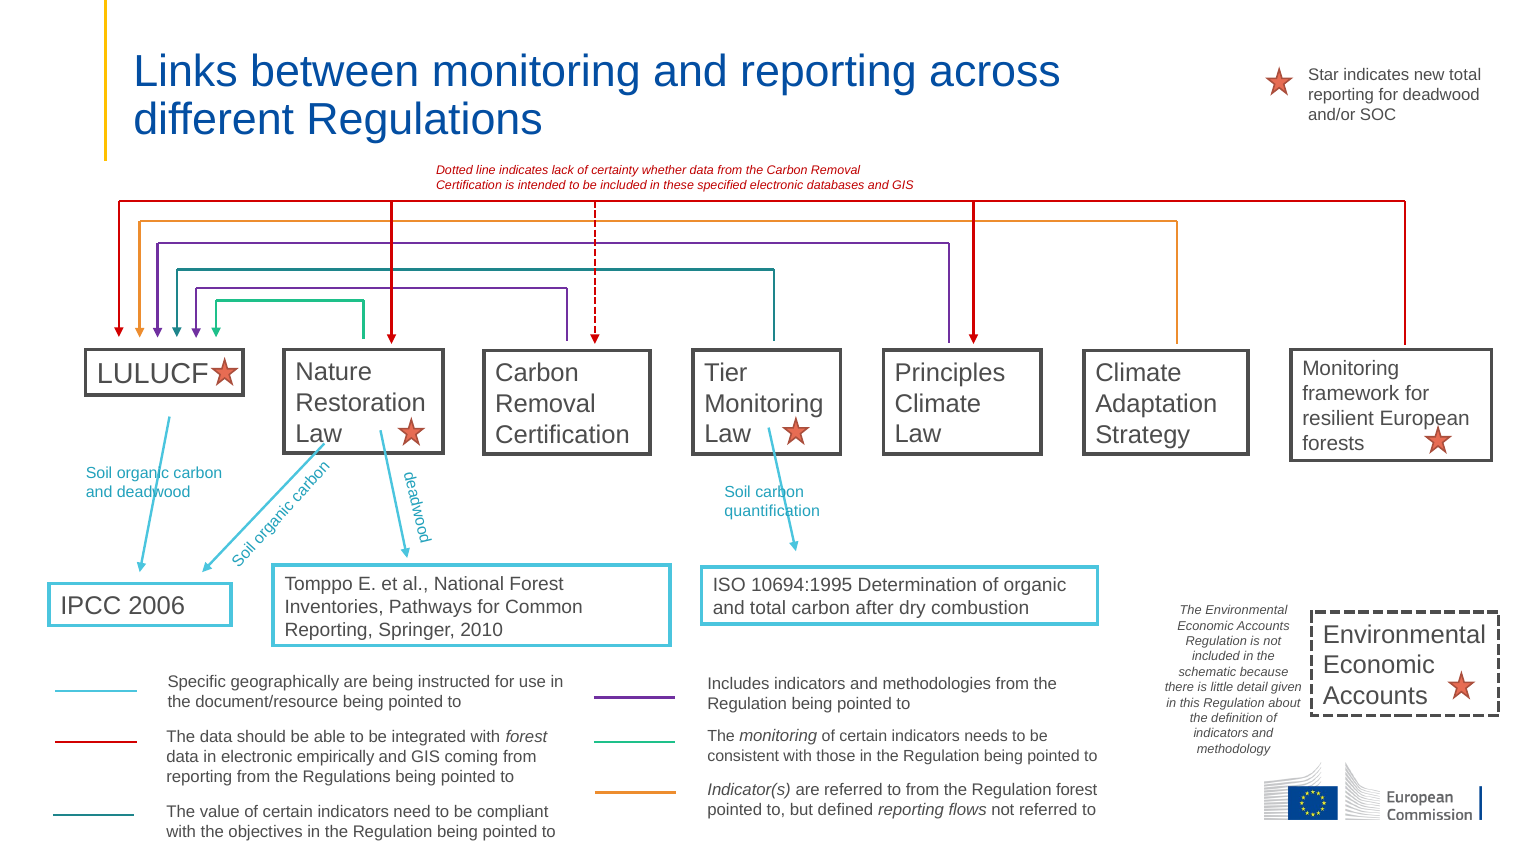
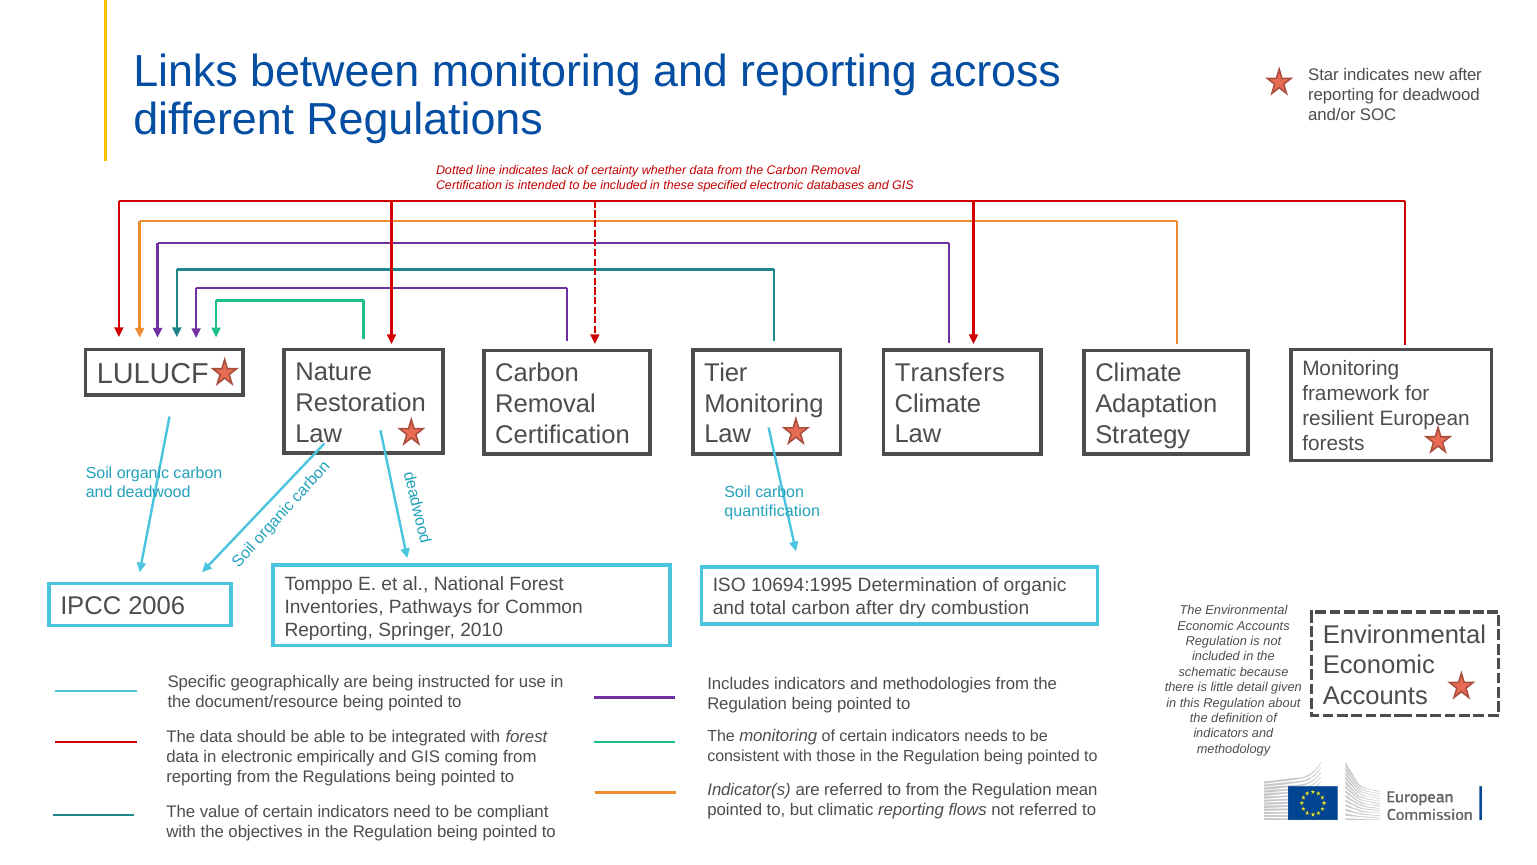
new total: total -> after
Principles: Principles -> Transfers
Regulation forest: forest -> mean
defined: defined -> climatic
